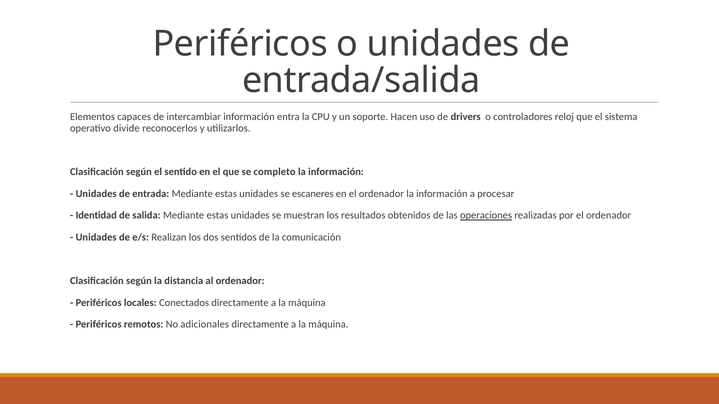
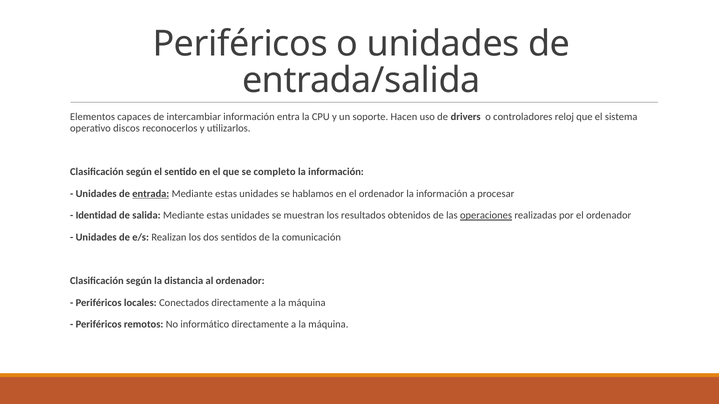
divide: divide -> discos
entrada underline: none -> present
escaneres: escaneres -> hablamos
adicionales: adicionales -> informático
